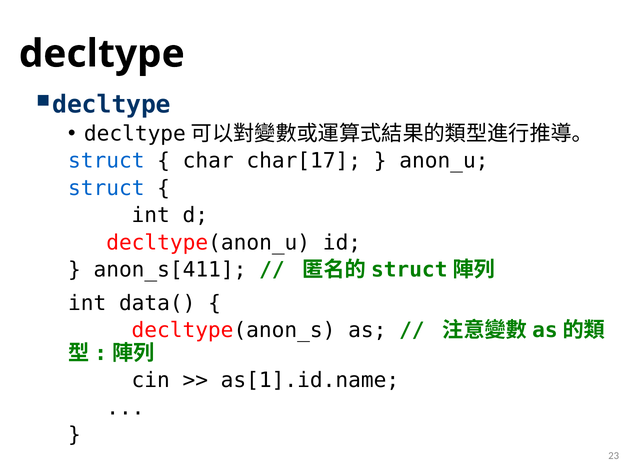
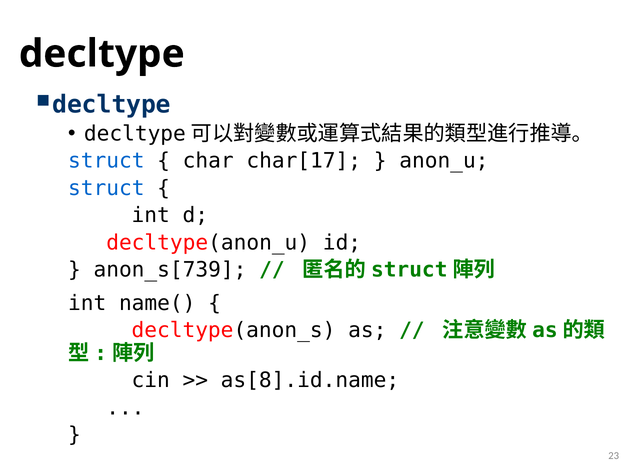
anon_s[411: anon_s[411 -> anon_s[739
data(: data( -> name(
as[1].id.name: as[1].id.name -> as[8].id.name
